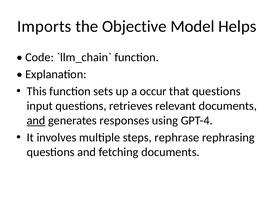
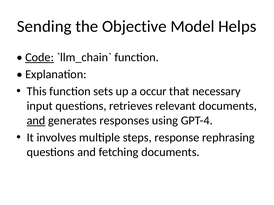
Imports: Imports -> Sending
Code underline: none -> present
that questions: questions -> necessary
rephrase: rephrase -> response
